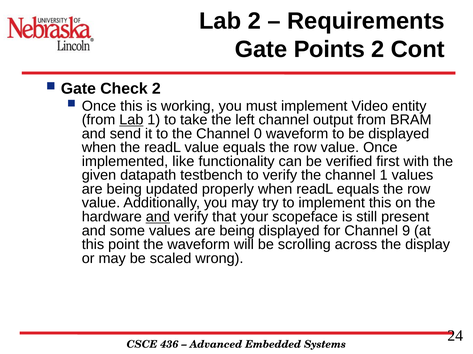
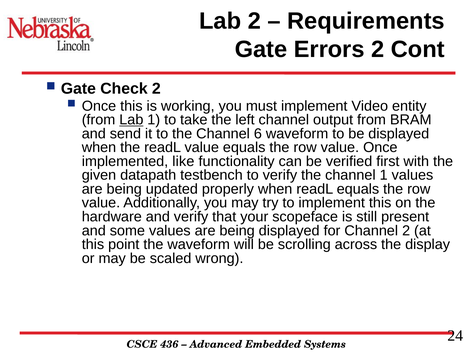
Points: Points -> Errors
0: 0 -> 6
and at (158, 217) underline: present -> none
Channel 9: 9 -> 2
